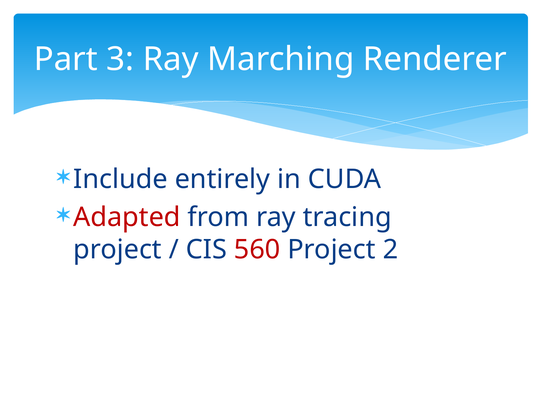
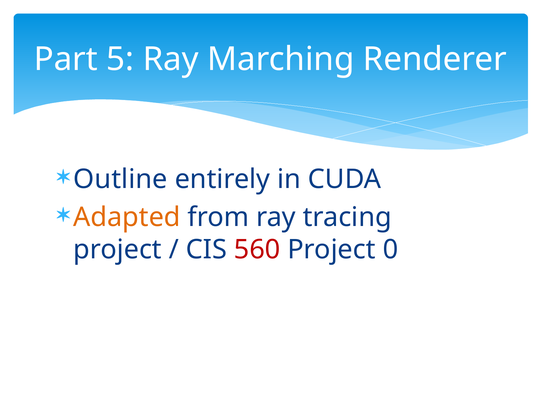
3: 3 -> 5
Include: Include -> Outline
Adapted colour: red -> orange
2: 2 -> 0
